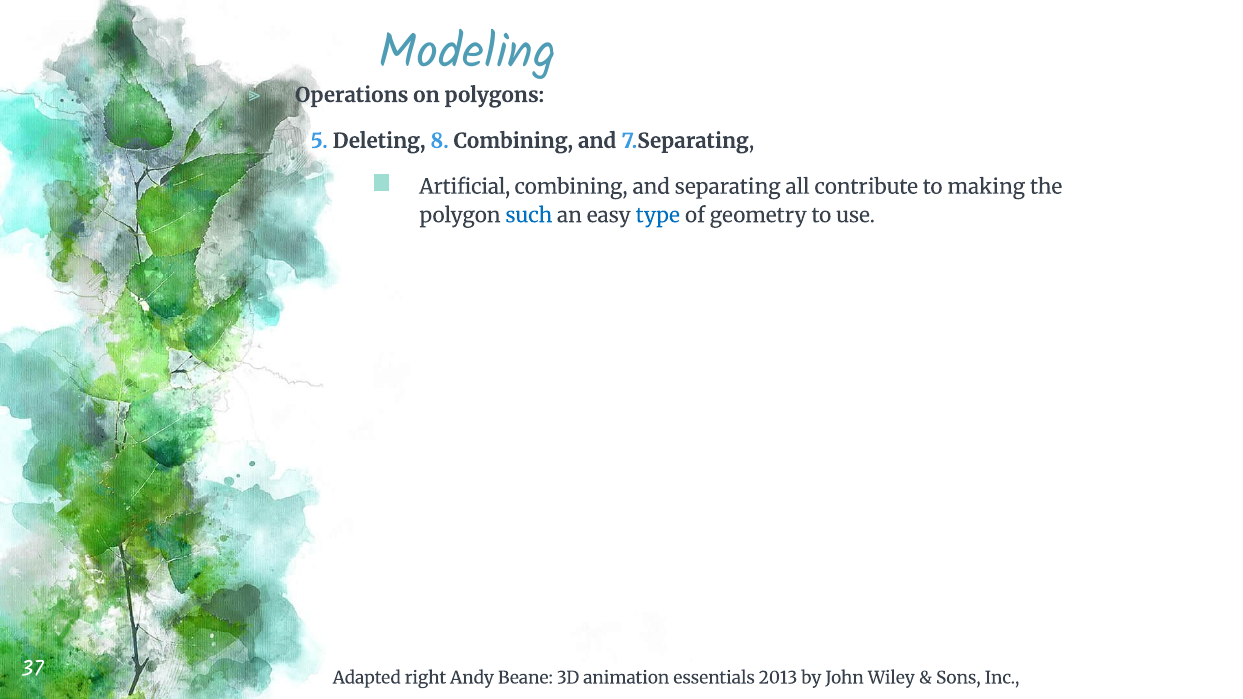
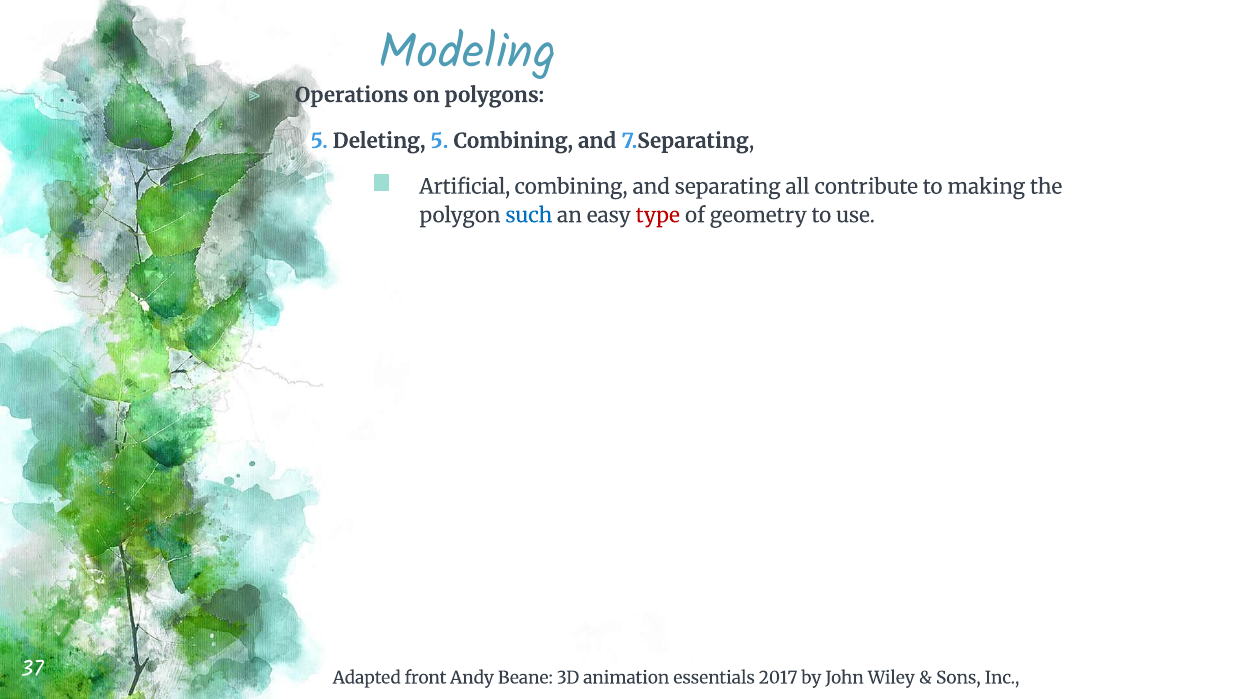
Deleting 8: 8 -> 5
type colour: blue -> red
right: right -> front
2013: 2013 -> 2017
